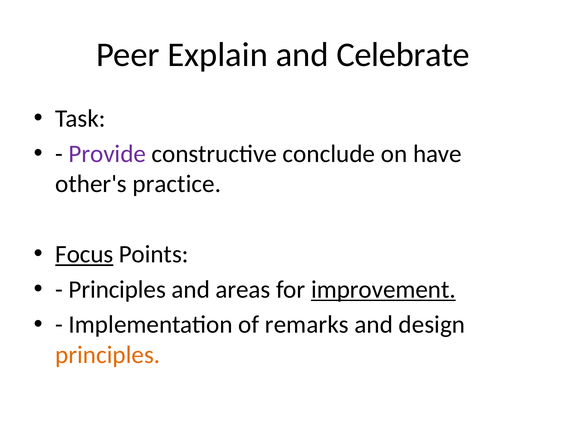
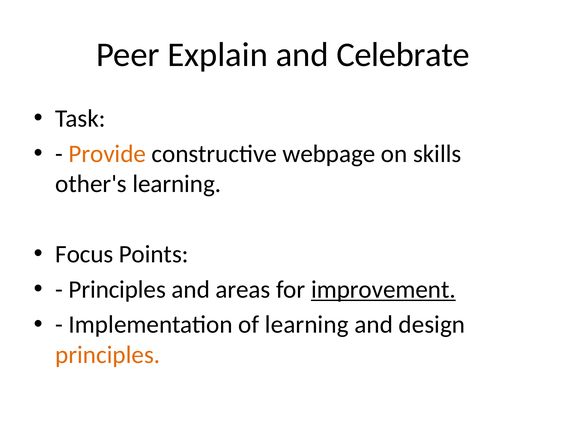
Provide colour: purple -> orange
conclude: conclude -> webpage
have: have -> skills
other's practice: practice -> learning
Focus underline: present -> none
of remarks: remarks -> learning
